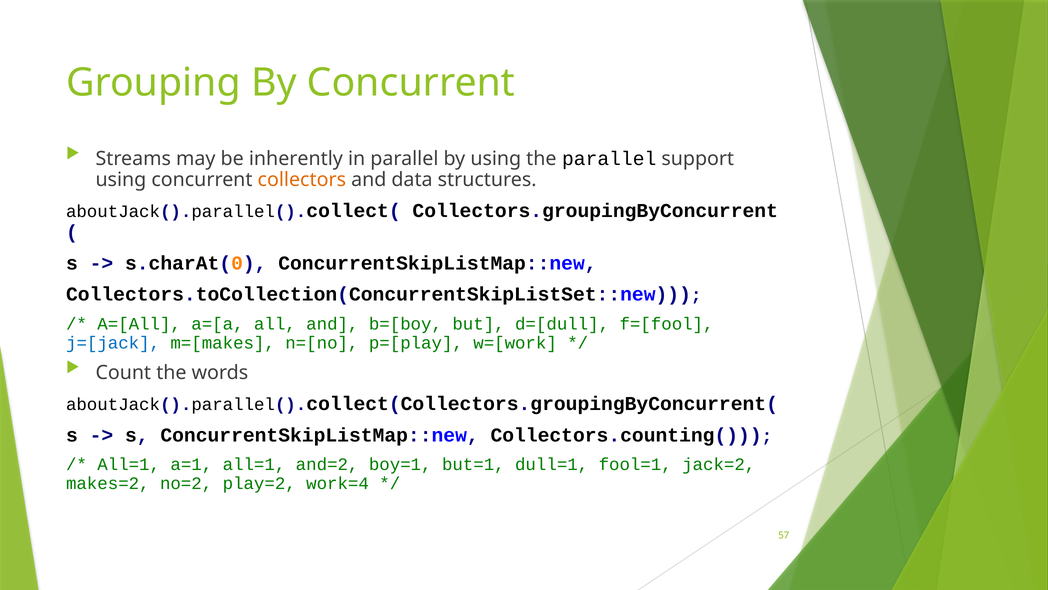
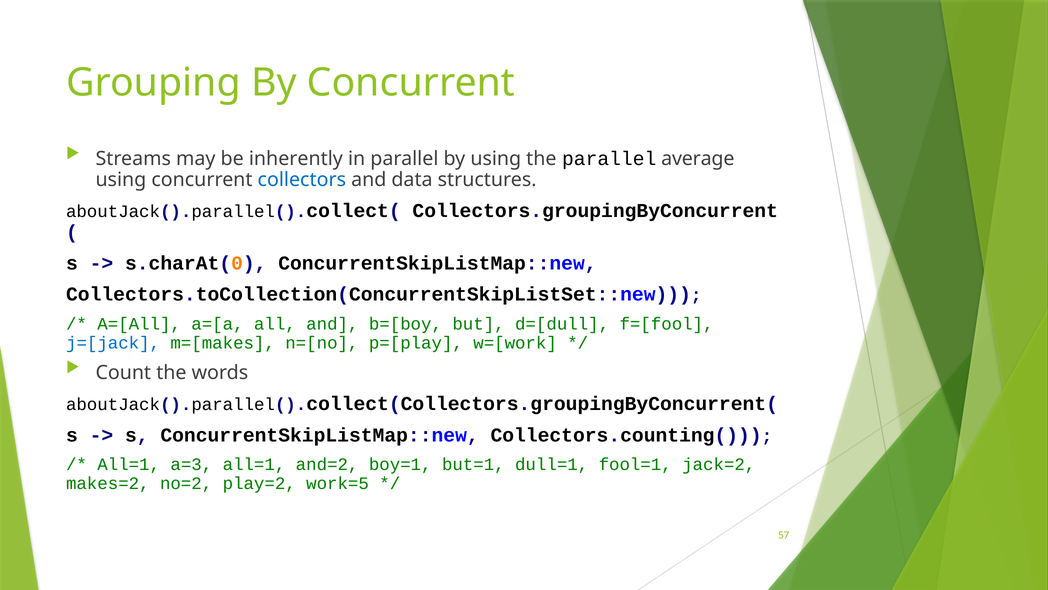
support: support -> average
collectors colour: orange -> blue
a=1: a=1 -> a=3
work=4: work=4 -> work=5
